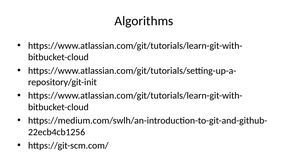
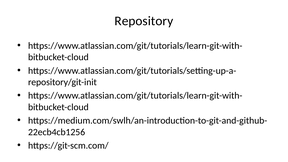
Algorithms: Algorithms -> Repository
